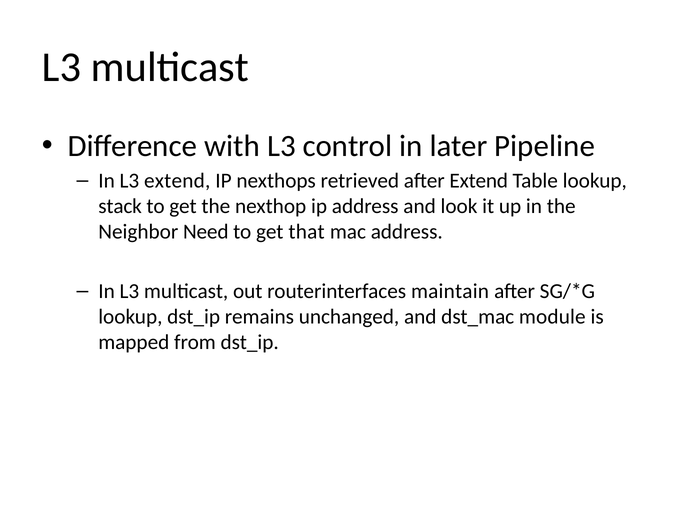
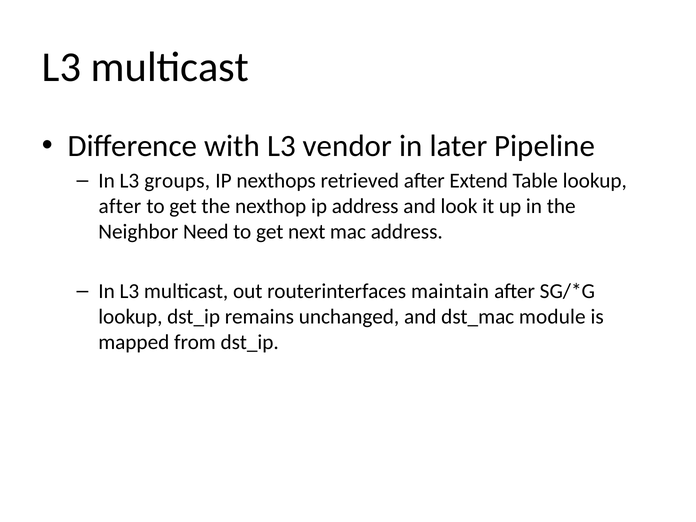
control: control -> vendor
L3 extend: extend -> groups
stack at (120, 206): stack -> after
that: that -> next
